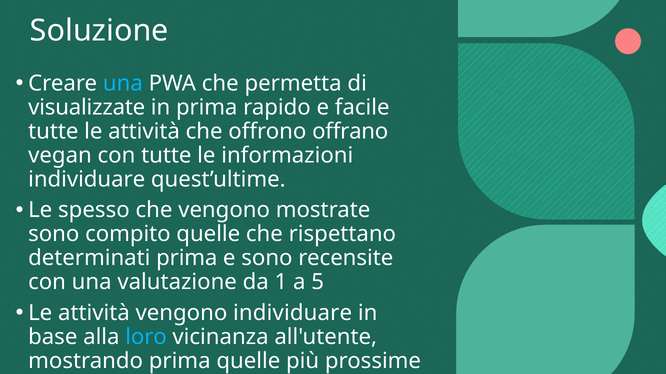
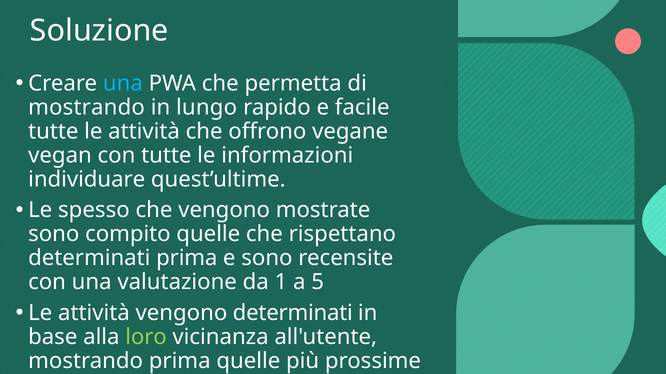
visualizzate at (87, 108): visualizzate -> mostrando
in prima: prima -> lungo
offrano: offrano -> vegane
vengono individuare: individuare -> determinati
loro colour: light blue -> light green
